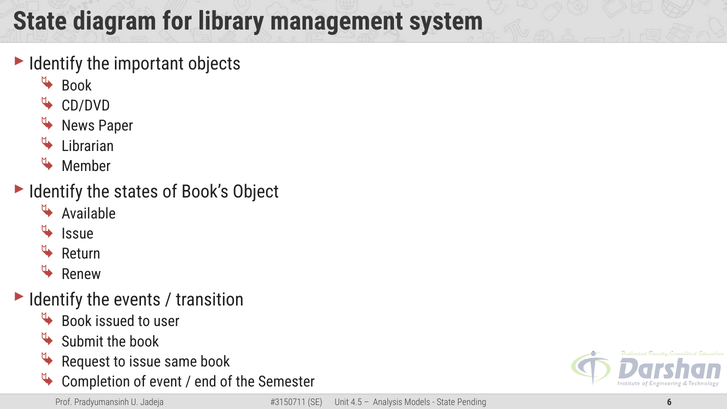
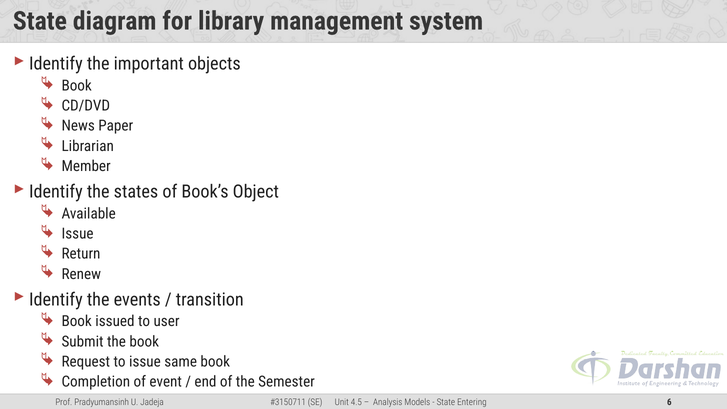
Pending: Pending -> Entering
